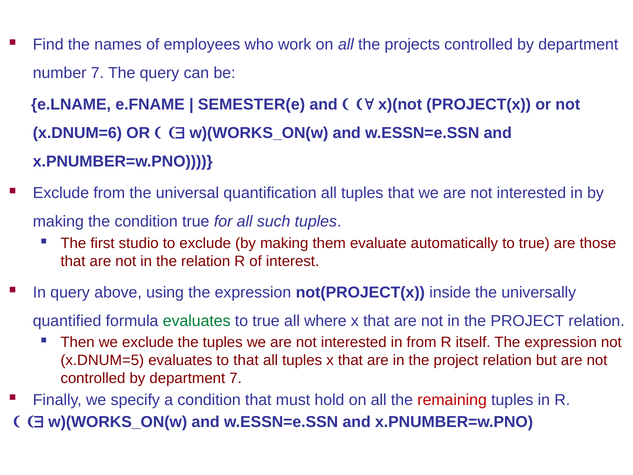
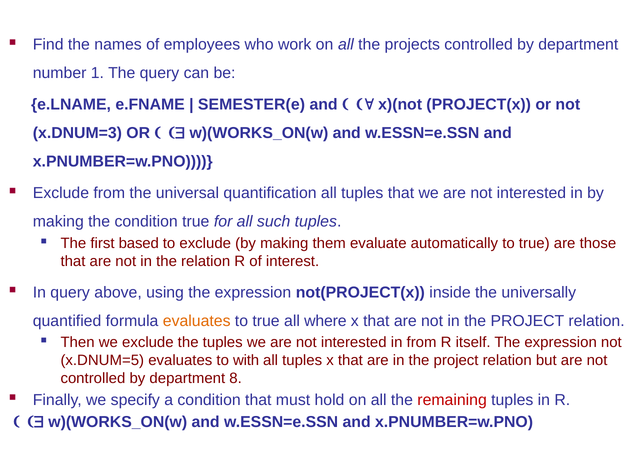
number 7: 7 -> 1
x.DNUM=6: x.DNUM=6 -> x.DNUM=3
studio: studio -> based
evaluates at (197, 321) colour: green -> orange
to that: that -> with
department 7: 7 -> 8
